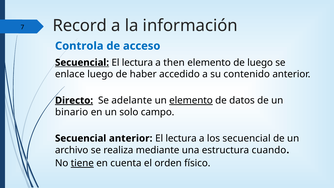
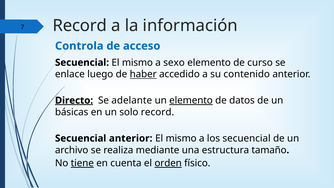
Secuencial at (82, 63) underline: present -> none
lectura at (137, 63): lectura -> mismo
then: then -> sexo
de luego: luego -> curso
haber underline: none -> present
binario: binario -> básicas
solo campo: campo -> record
lectura at (181, 138): lectura -> mismo
cuando: cuando -> tamaño
orden underline: none -> present
